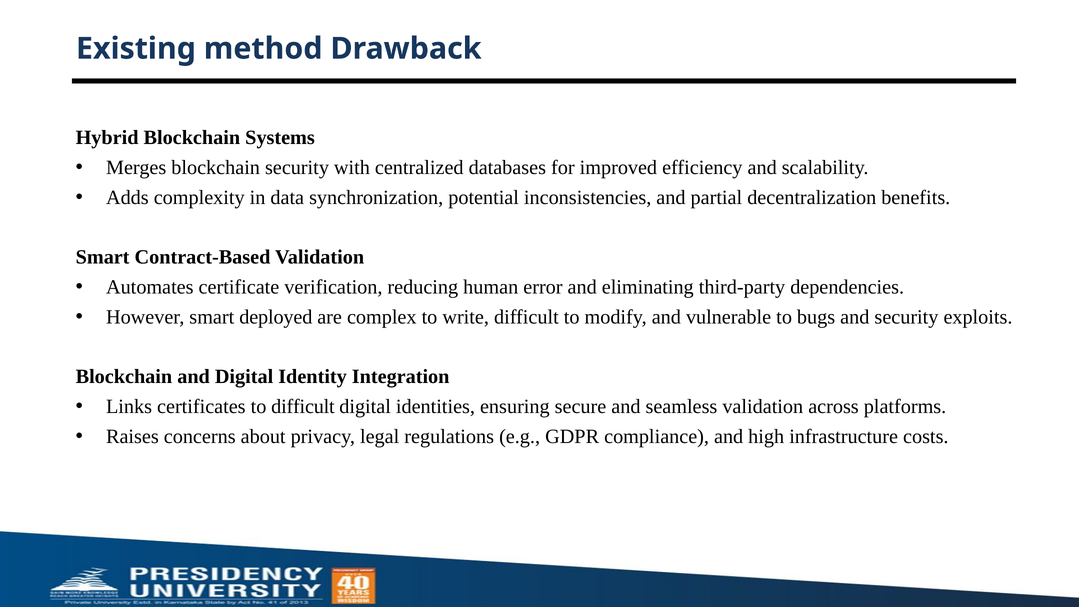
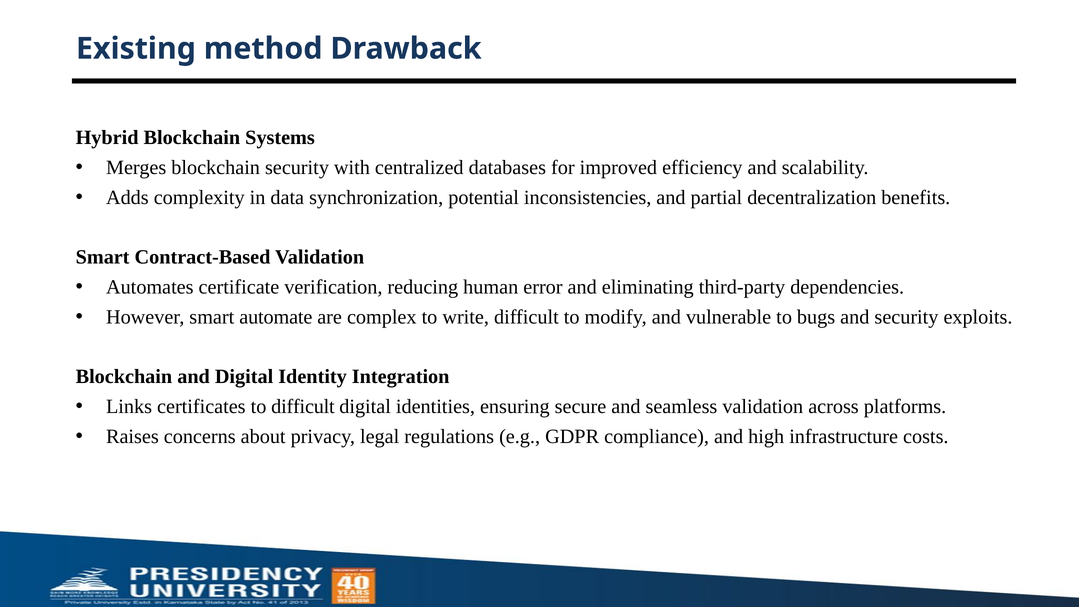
deployed: deployed -> automate
